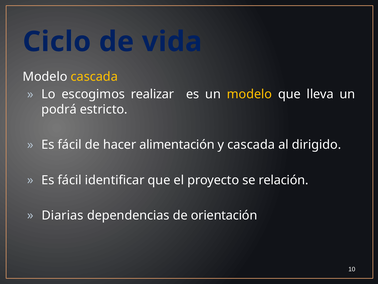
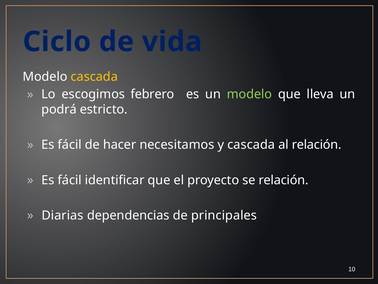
realizar: realizar -> febrero
modelo at (249, 94) colour: yellow -> light green
alimentación: alimentación -> necesitamos
al dirigido: dirigido -> relación
orientación: orientación -> principales
